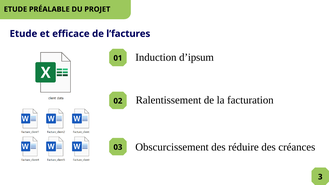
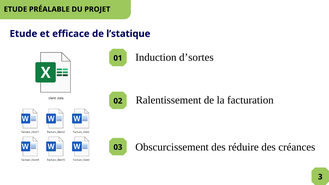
l’factures: l’factures -> l’statique
d’ipsum: d’ipsum -> d’sortes
